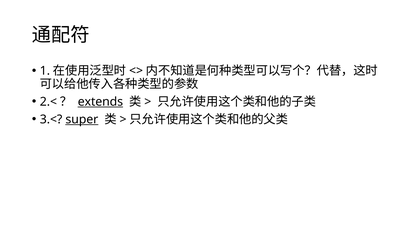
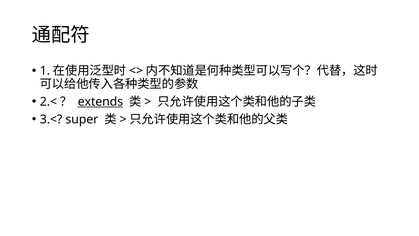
super underline: present -> none
